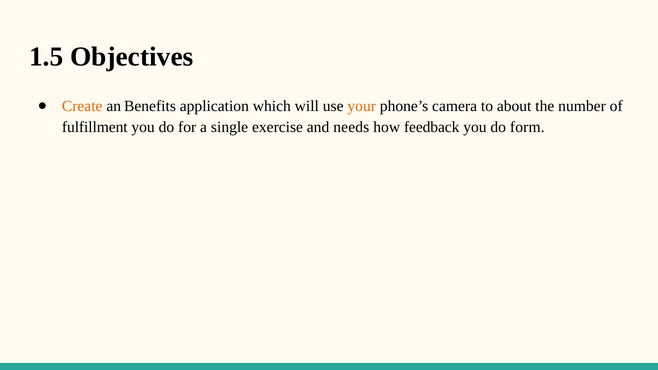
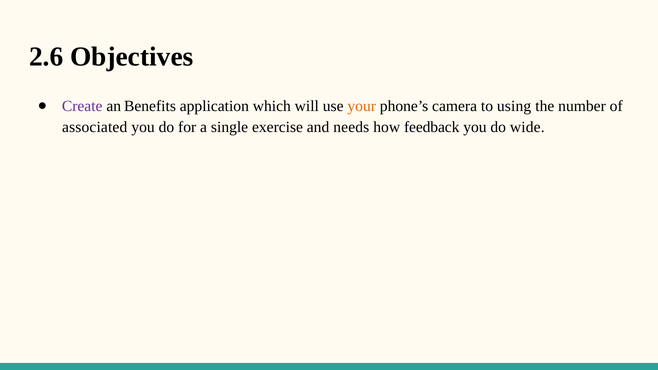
1.5: 1.5 -> 2.6
Create colour: orange -> purple
about: about -> using
fulfillment: fulfillment -> associated
form: form -> wide
